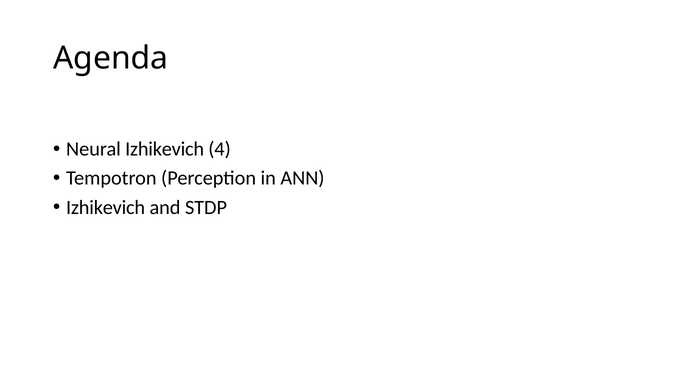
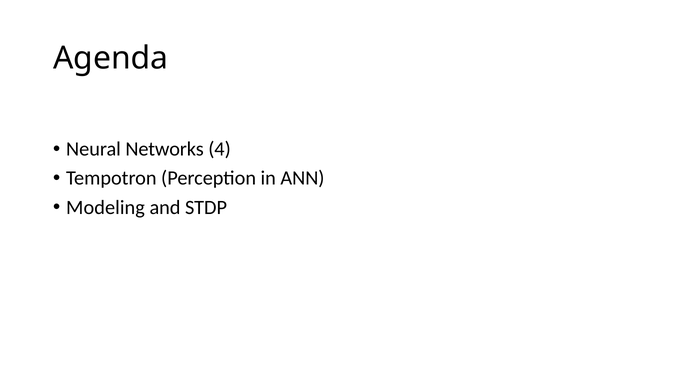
Neural Izhikevich: Izhikevich -> Networks
Izhikevich at (106, 208): Izhikevich -> Modeling
